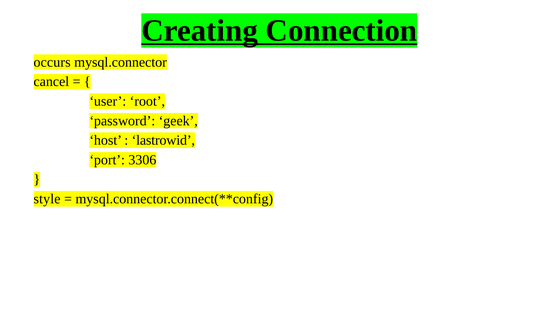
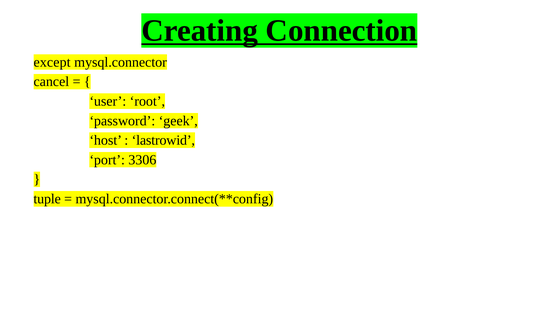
occurs: occurs -> except
style: style -> tuple
